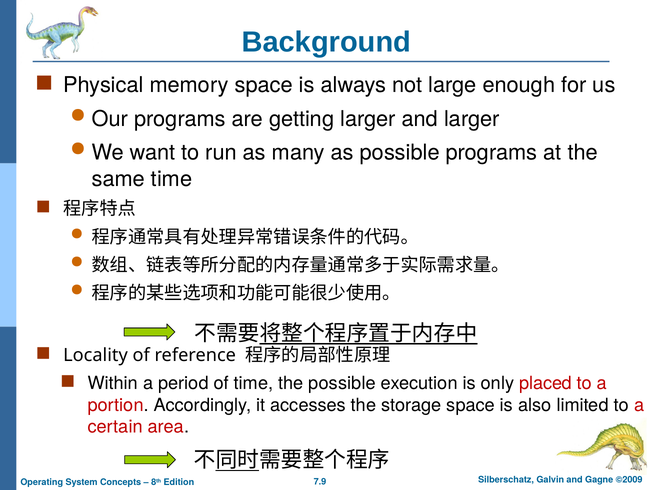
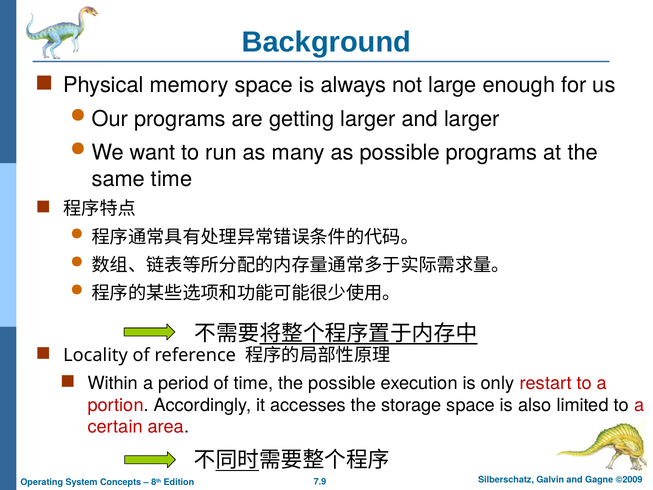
placed: placed -> restart
